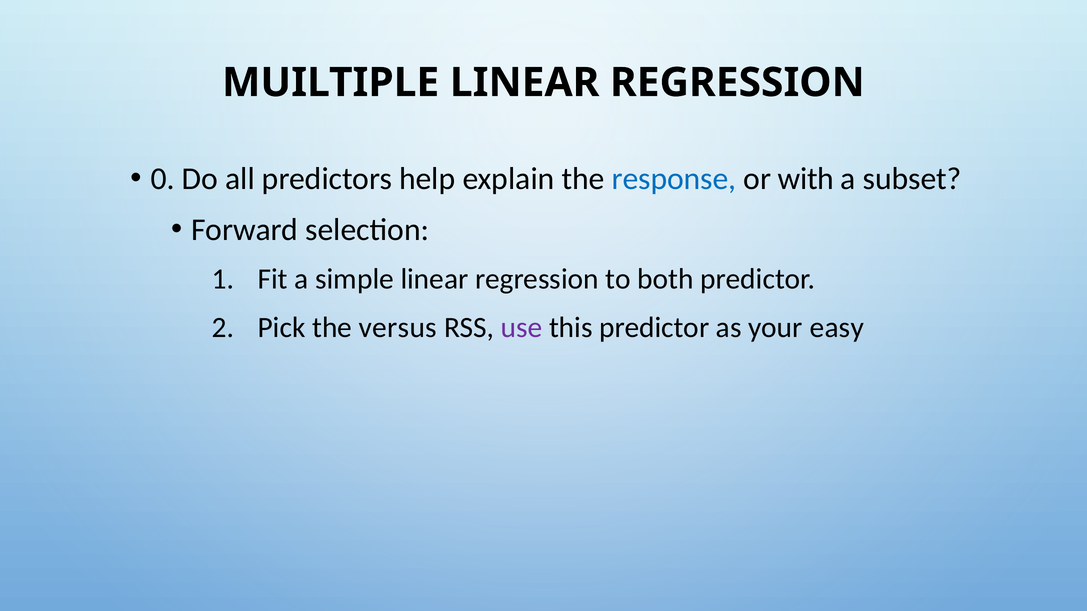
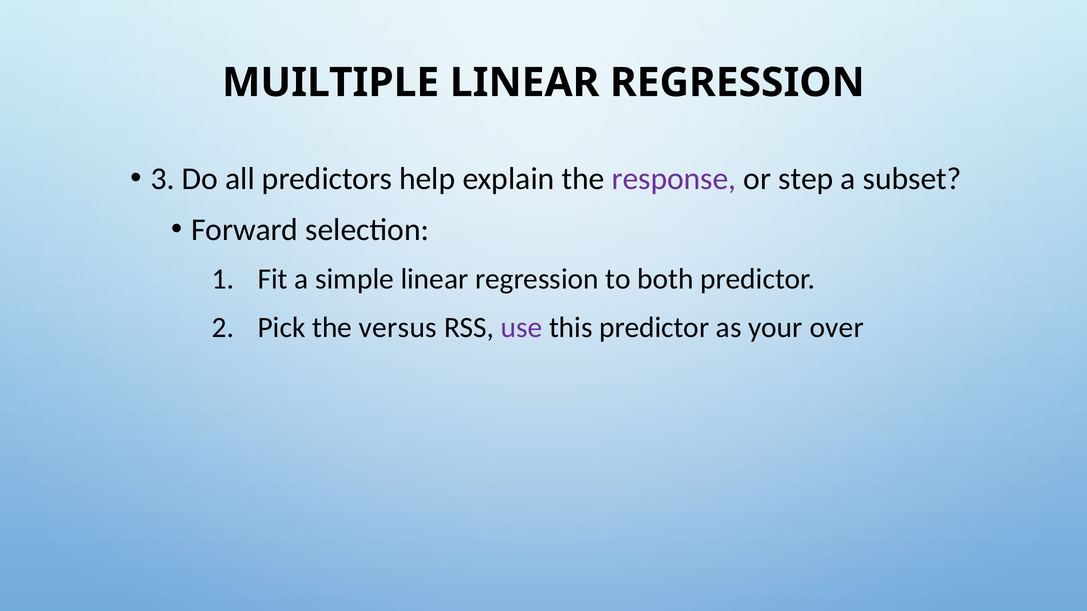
0: 0 -> 3
response colour: blue -> purple
with: with -> step
easy: easy -> over
